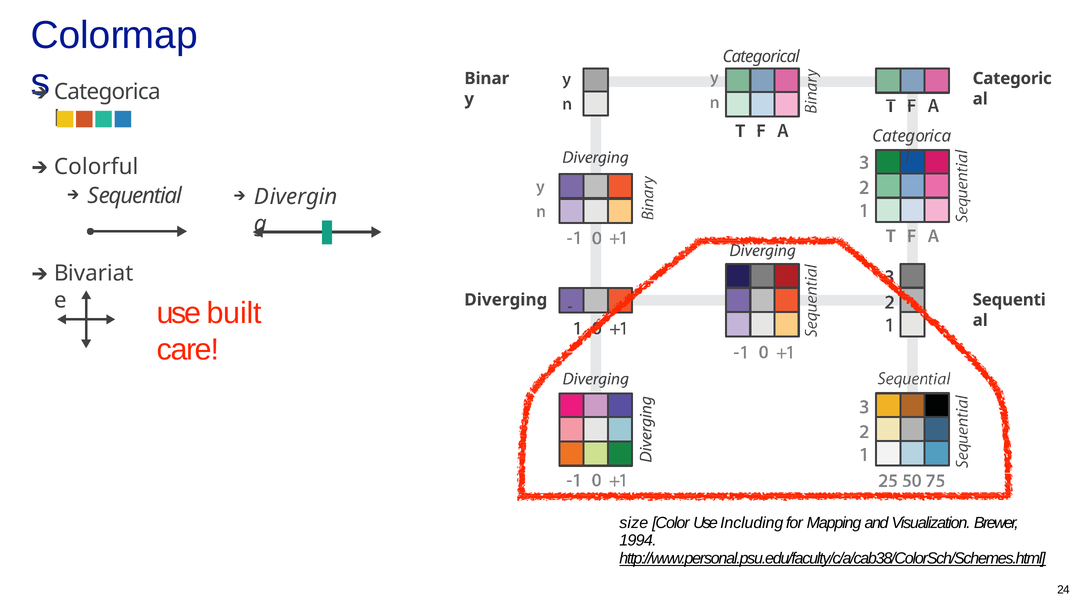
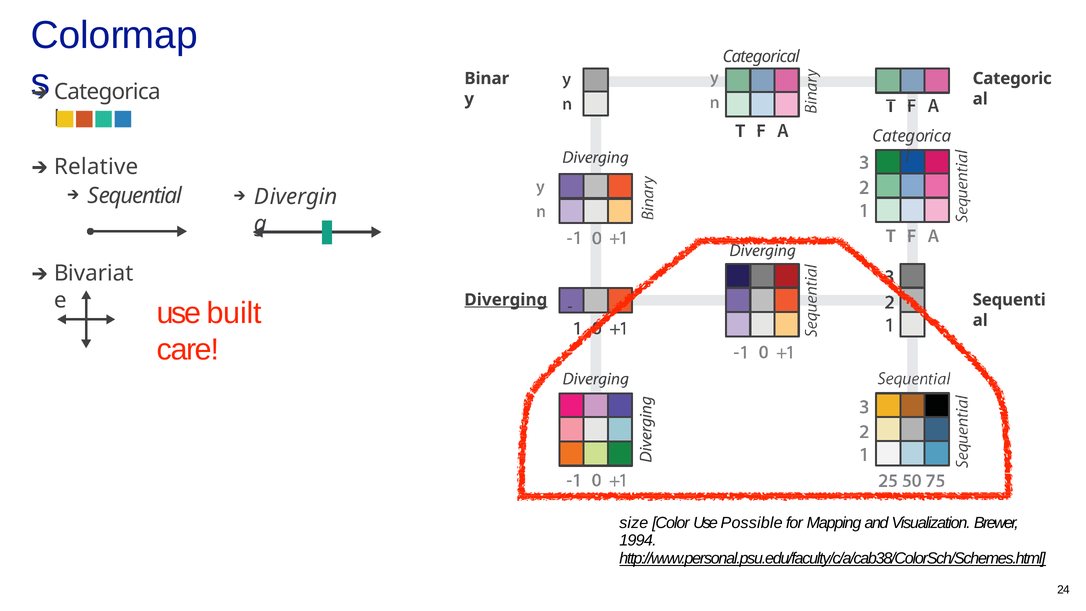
Colorful: Colorful -> Relative
Diverging underline: none -> present
Including: Including -> Possible
